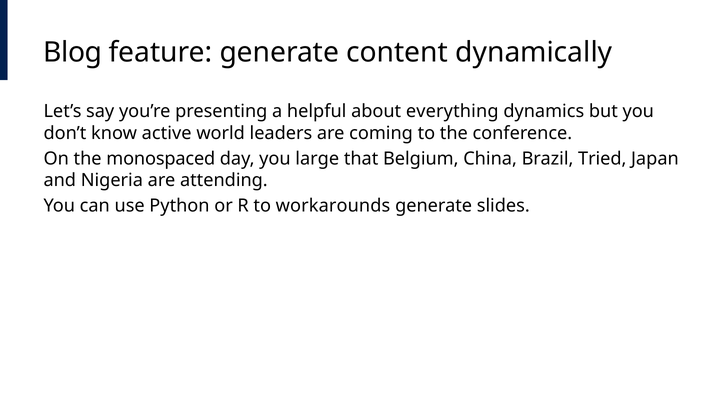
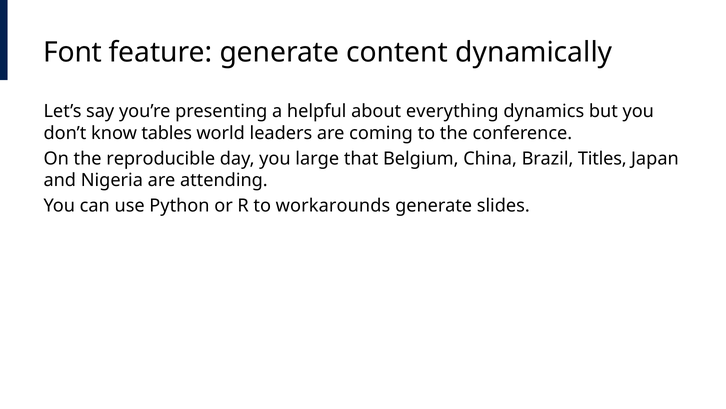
Blog: Blog -> Font
active: active -> tables
monospaced: monospaced -> reproducible
Tried: Tried -> Titles
